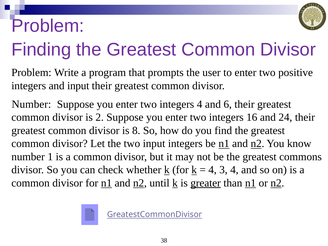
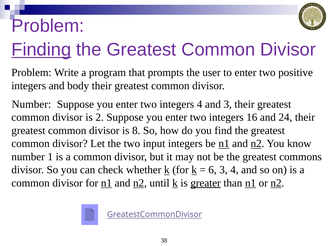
Finding underline: none -> present
and input: input -> body
and 6: 6 -> 3
4 at (213, 170): 4 -> 6
